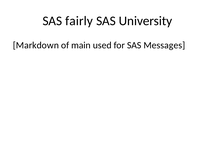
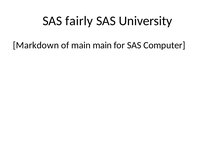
main used: used -> main
Messages: Messages -> Computer
